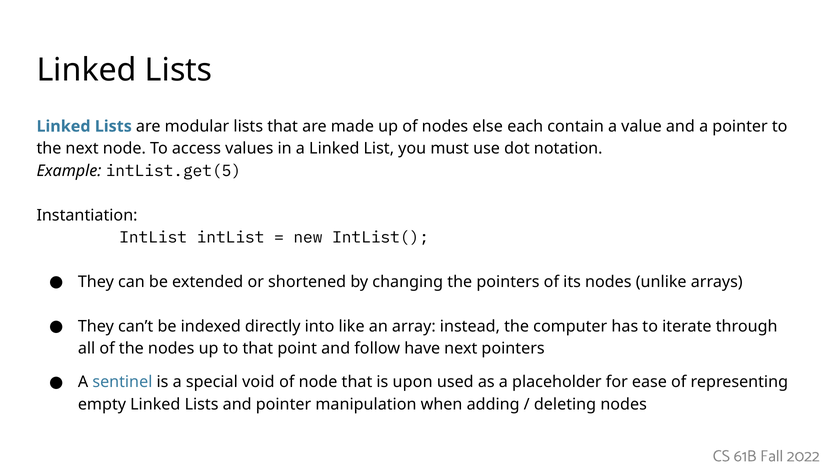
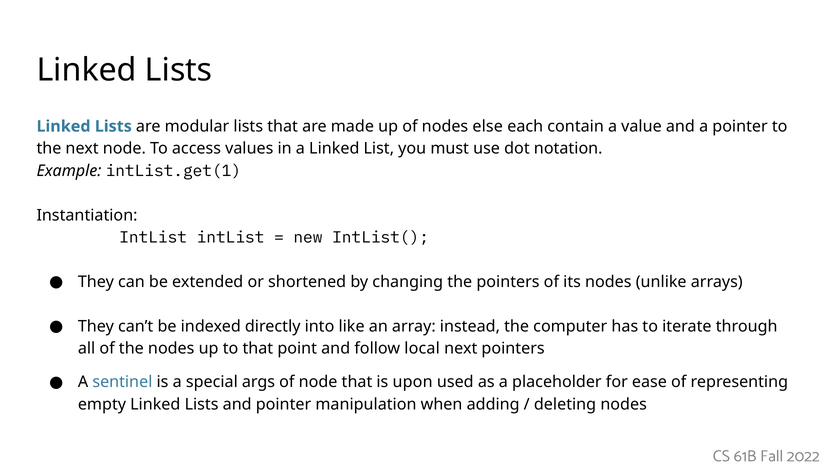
intList.get(5: intList.get(5 -> intList.get(1
have: have -> local
void: void -> args
